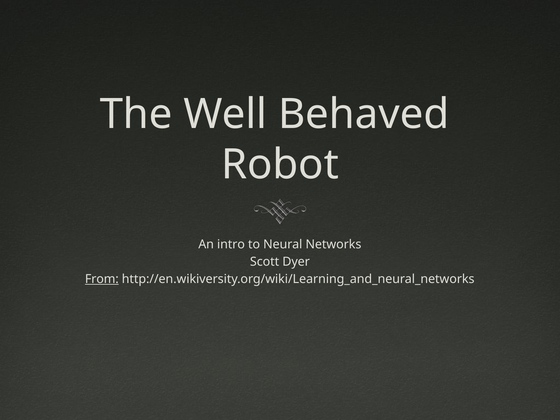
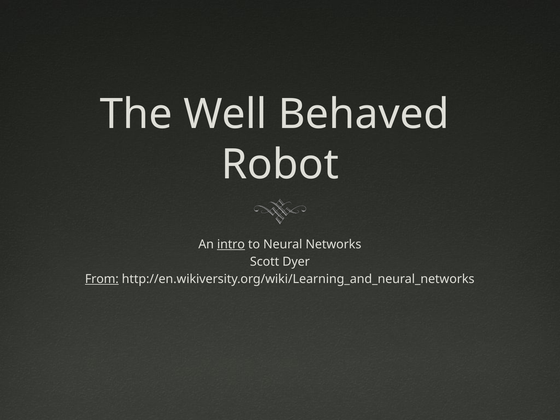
intro underline: none -> present
